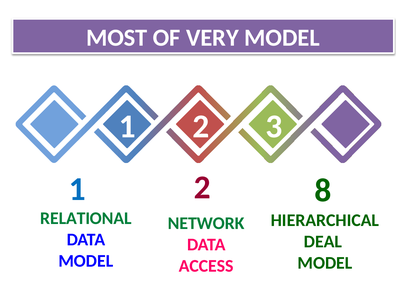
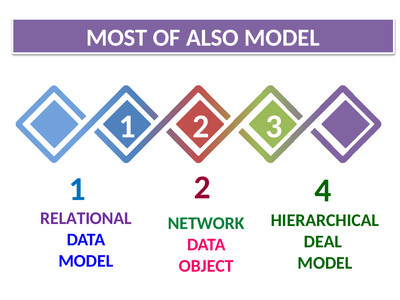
VERY: VERY -> ALSO
8: 8 -> 4
RELATIONAL colour: green -> purple
ACCESS: ACCESS -> OBJECT
